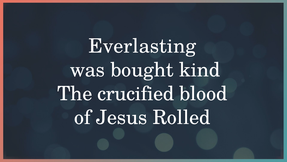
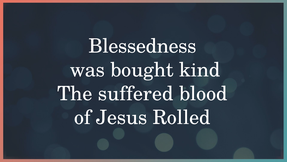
Everlasting: Everlasting -> Blessedness
crucified: crucified -> suffered
